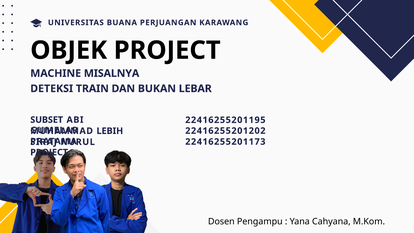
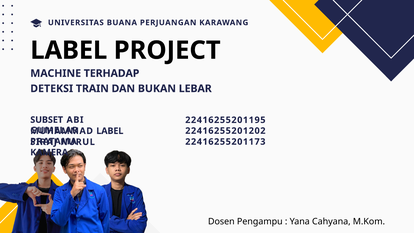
OBJEK at (69, 50): OBJEK -> LABEL
MISALNYA: MISALNYA -> TERHADAP
LEBIH at (110, 131): LEBIH -> LABEL
PROJECT at (49, 152): PROJECT -> KAMERA
